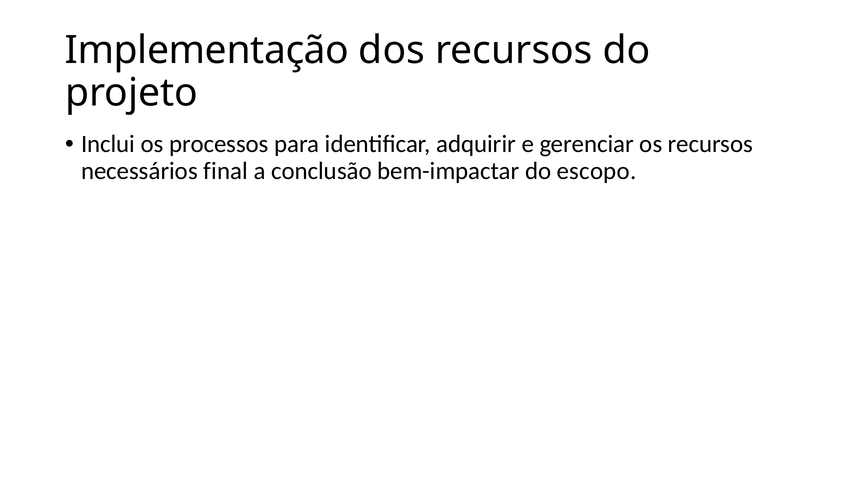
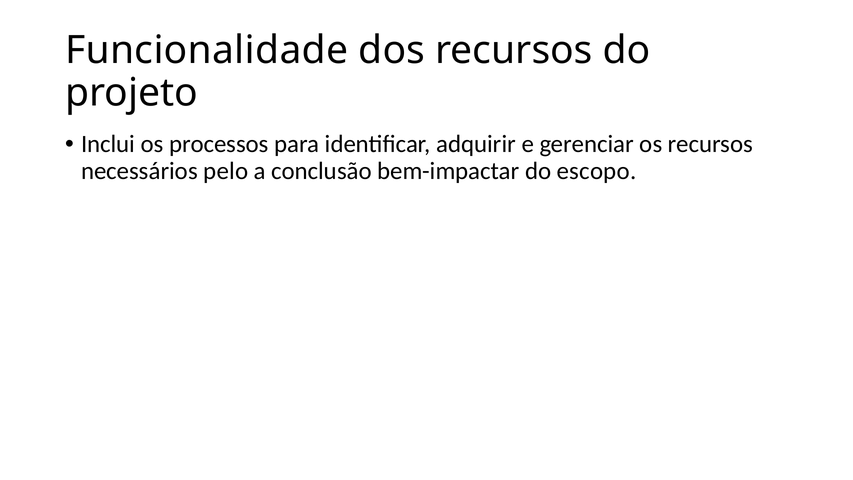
Implementação: Implementação -> Funcionalidade
final: final -> pelo
